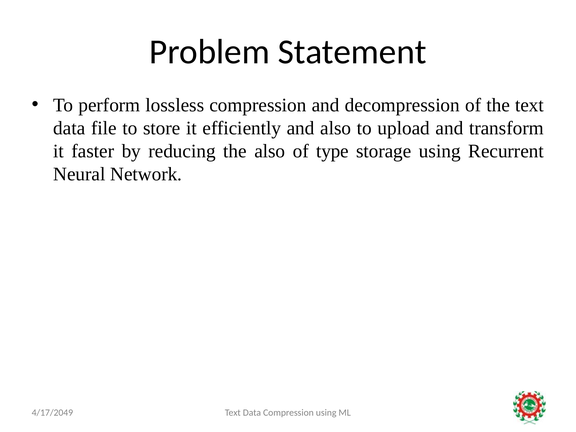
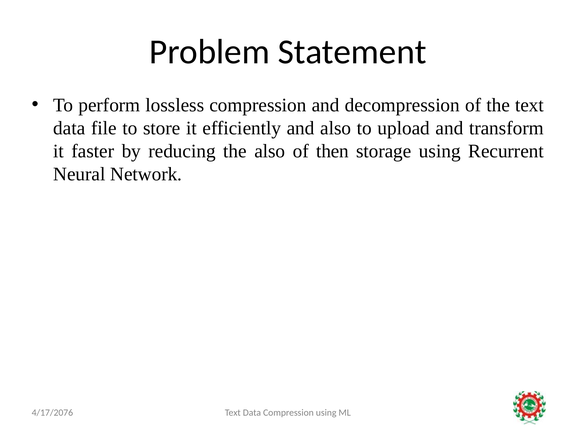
type: type -> then
4/17/2049: 4/17/2049 -> 4/17/2076
